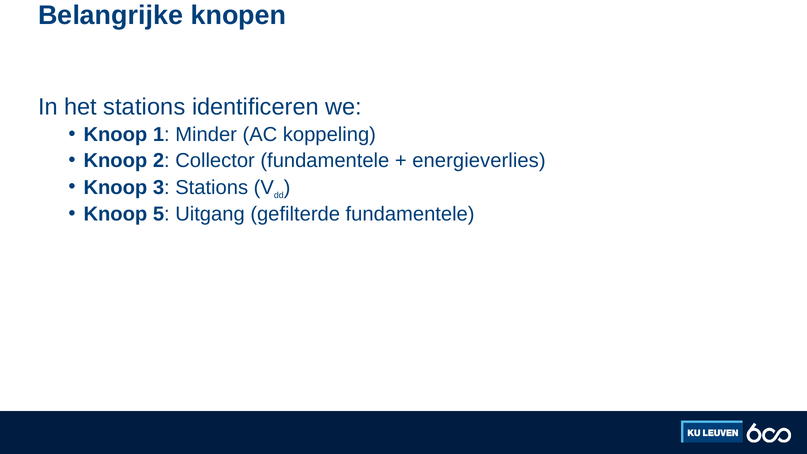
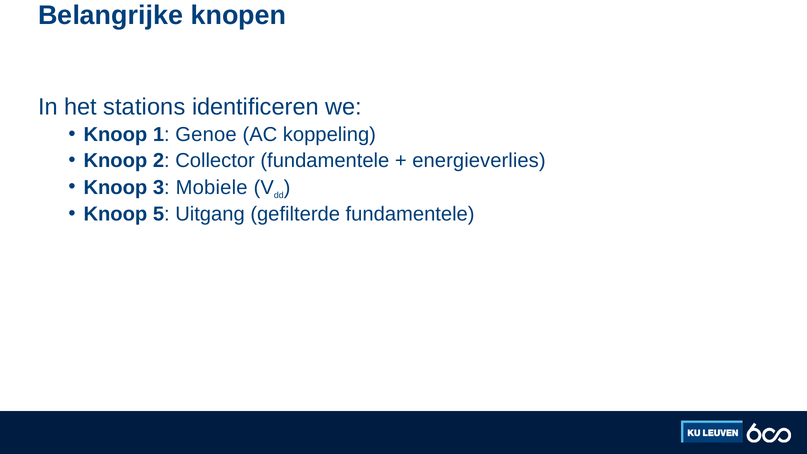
Minder: Minder -> Genoe
3 Stations: Stations -> Mobiele
